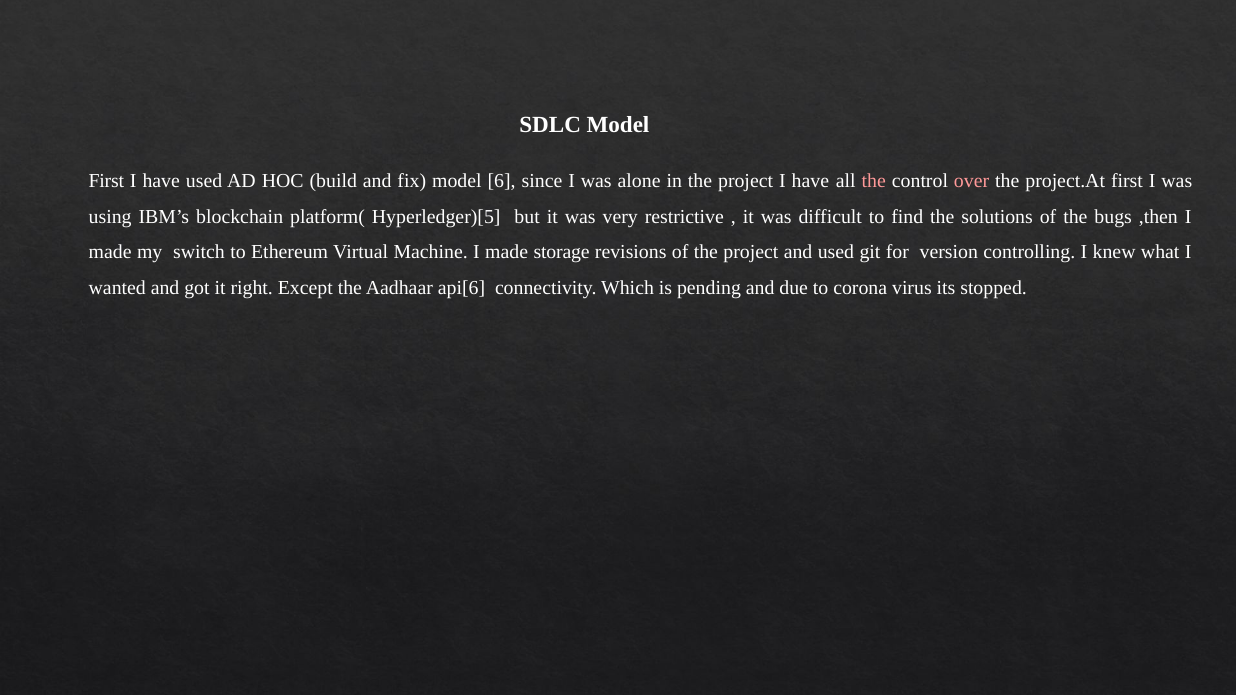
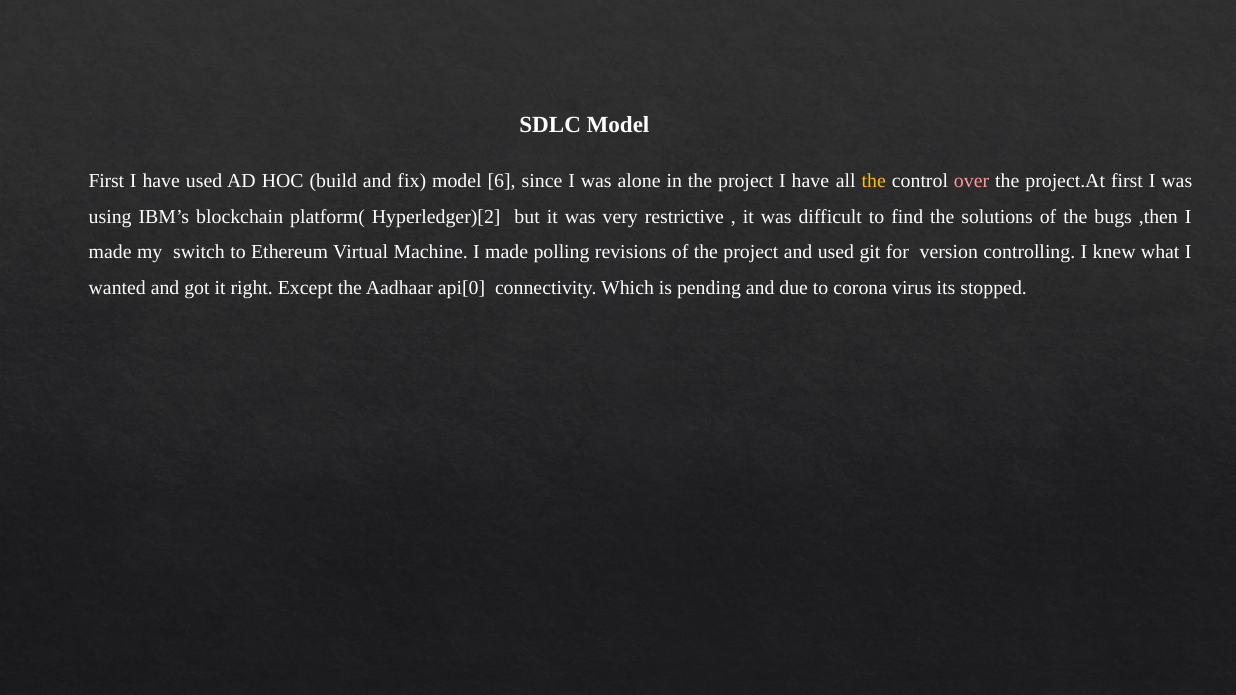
the at (874, 181) colour: pink -> yellow
Hyperledger)[5: Hyperledger)[5 -> Hyperledger)[2
storage: storage -> polling
api[6: api[6 -> api[0
